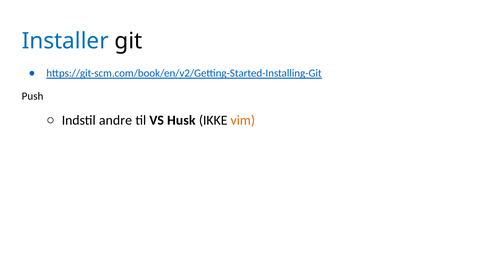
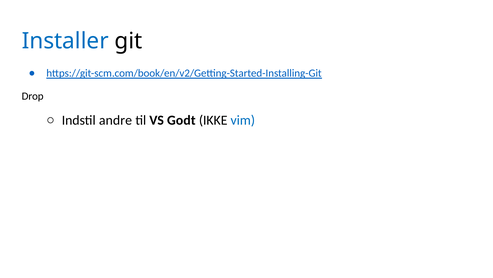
Push: Push -> Drop
Husk: Husk -> Godt
vim colour: orange -> blue
